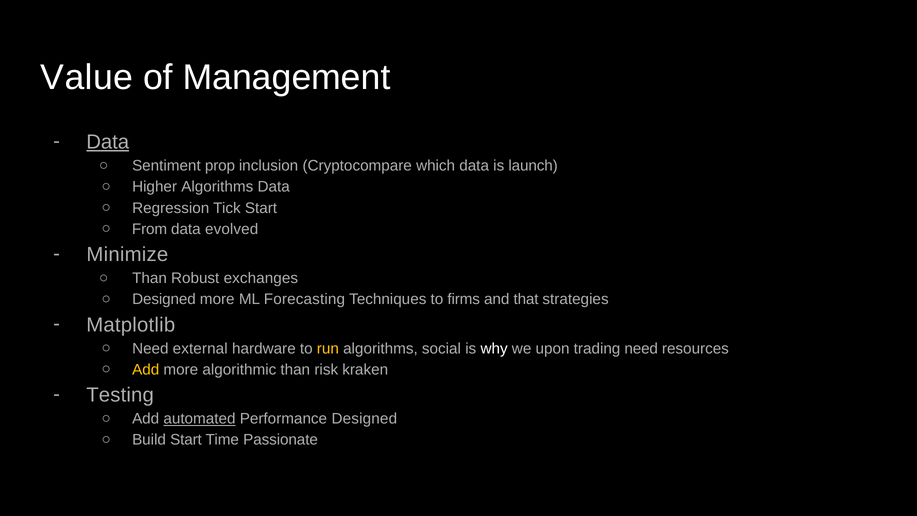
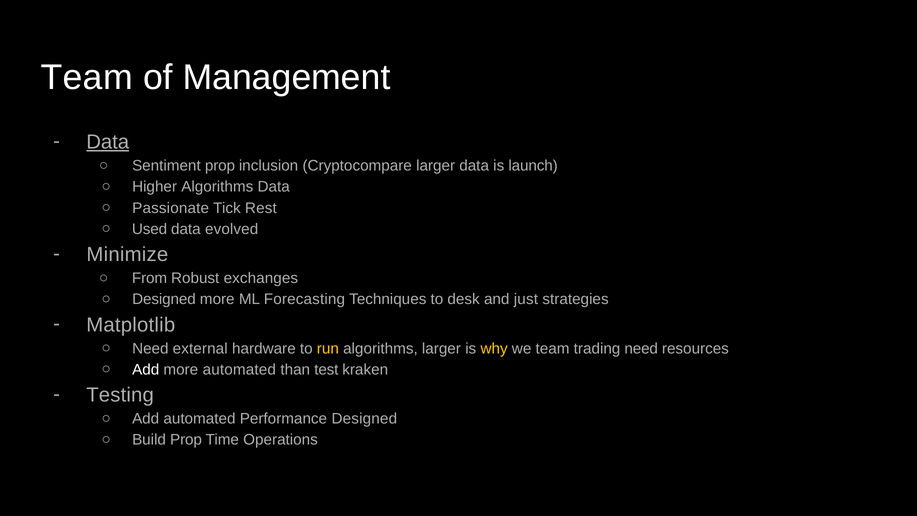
Value at (87, 78): Value -> Team
Cryptocompare which: which -> larger
Regression: Regression -> Passionate
Tick Start: Start -> Rest
From: From -> Used
Than at (150, 278): Than -> From
firms: firms -> desk
that: that -> just
algorithms social: social -> larger
why colour: white -> yellow
we upon: upon -> team
Add at (146, 370) colour: yellow -> white
more algorithmic: algorithmic -> automated
risk: risk -> test
automated at (199, 419) underline: present -> none
Build Start: Start -> Prop
Passionate: Passionate -> Operations
